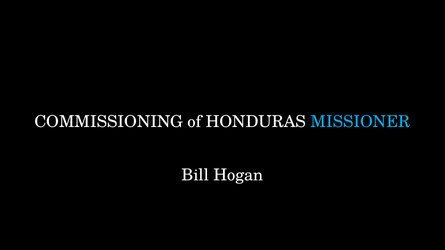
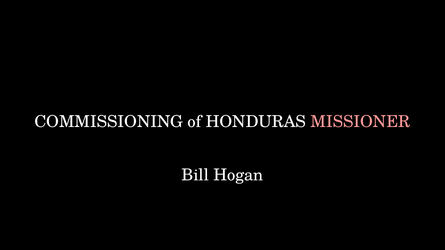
MISSIONER colour: light blue -> pink
